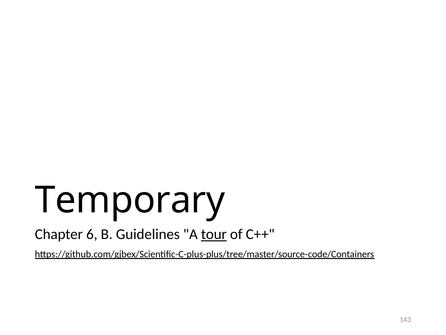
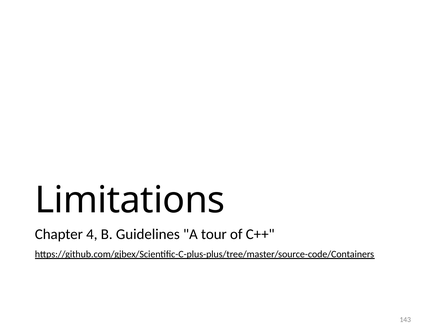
Temporary: Temporary -> Limitations
6: 6 -> 4
tour underline: present -> none
